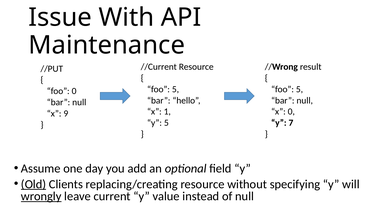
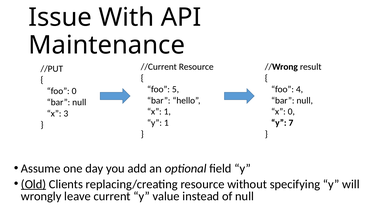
5 at (300, 89): 5 -> 4
9: 9 -> 3
y 5: 5 -> 1
wrongly underline: present -> none
